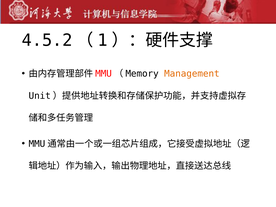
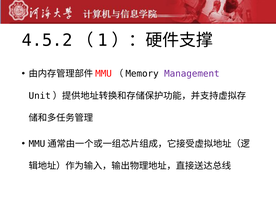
Management colour: orange -> purple
